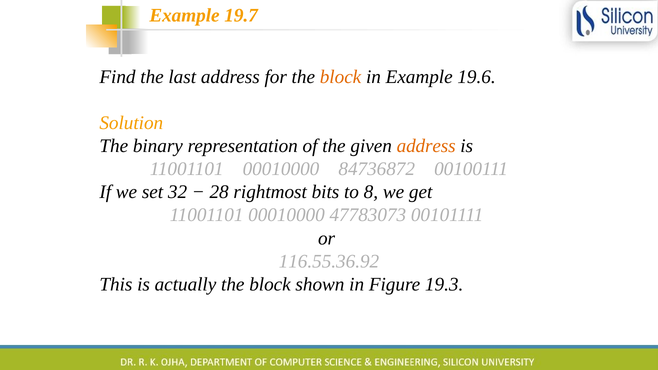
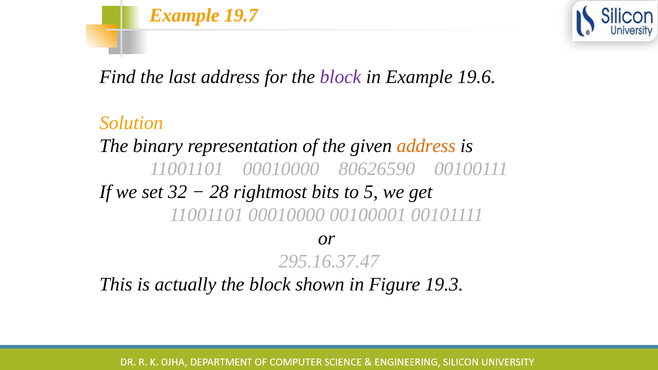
block at (341, 77) colour: orange -> purple
84736872: 84736872 -> 80626590
8: 8 -> 5
47783073: 47783073 -> 00100001
116.55.36.92: 116.55.36.92 -> 295.16.37.47
